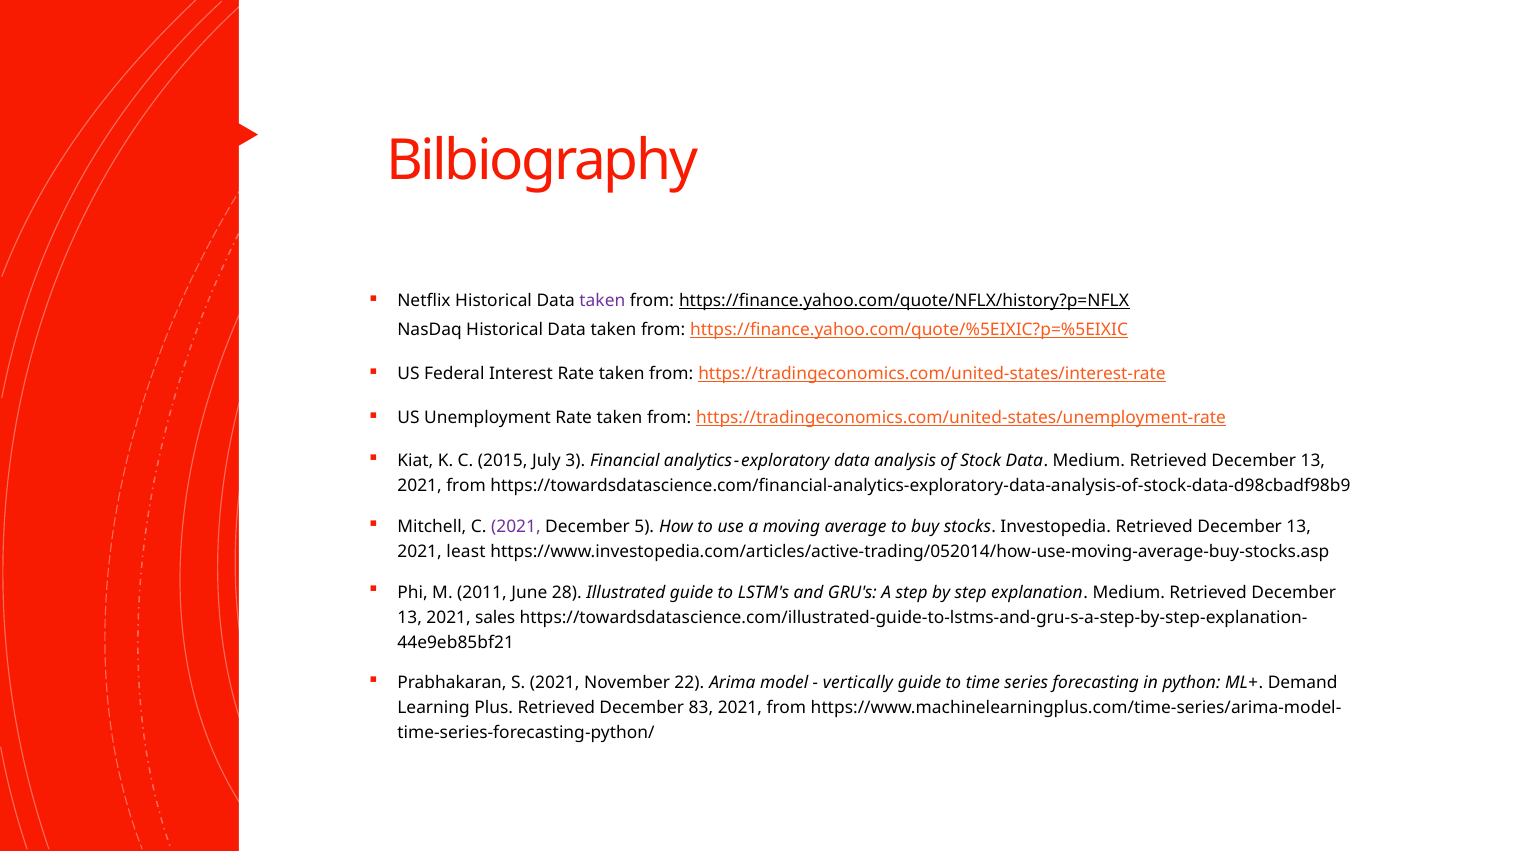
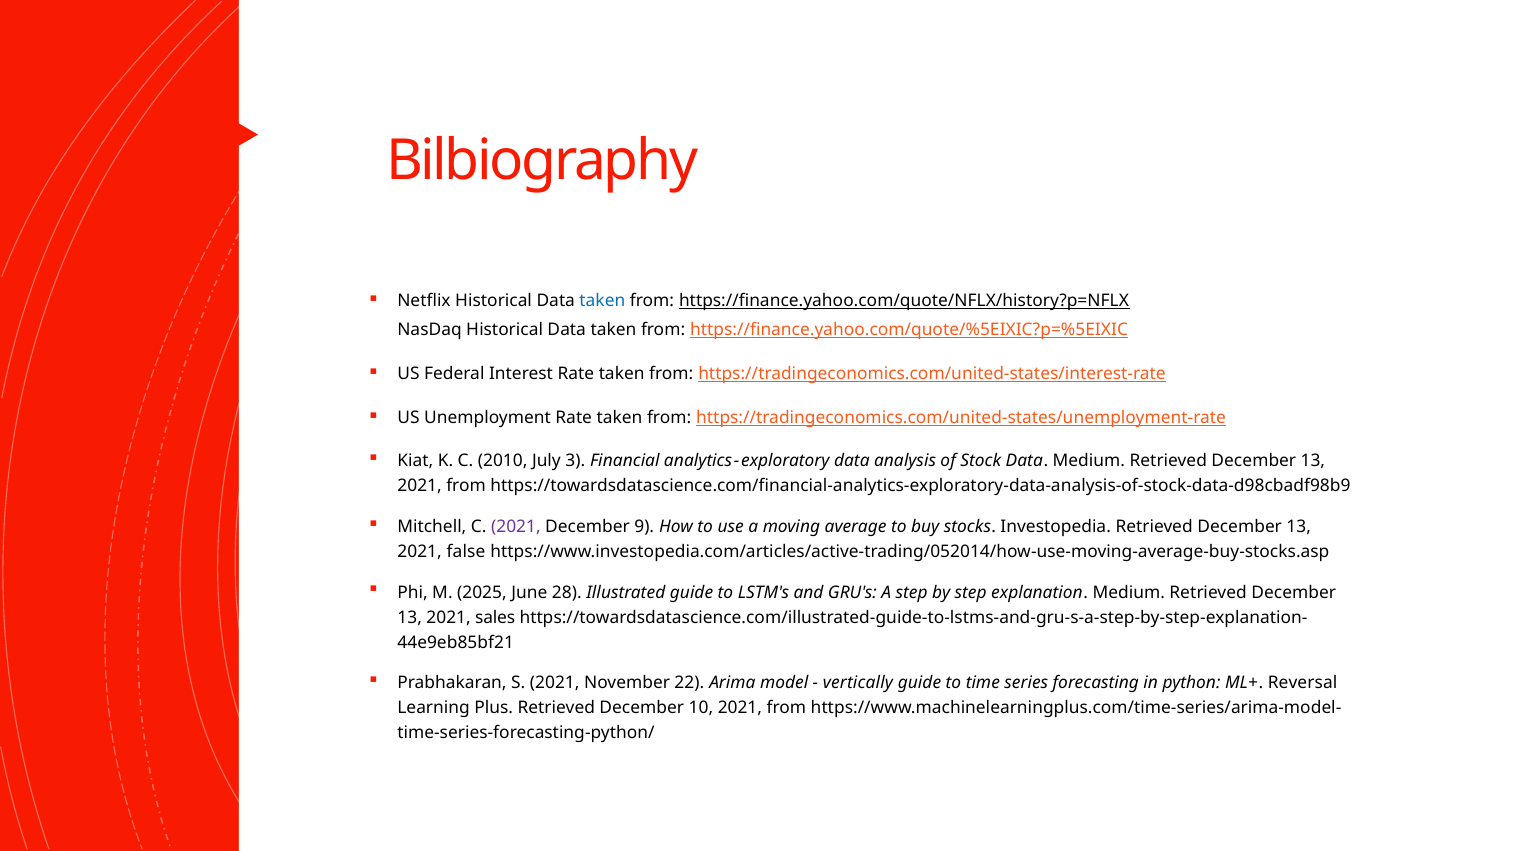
taken at (602, 301) colour: purple -> blue
2015: 2015 -> 2010
5: 5 -> 9
least: least -> false
2011: 2011 -> 2025
Demand: Demand -> Reversal
83: 83 -> 10
